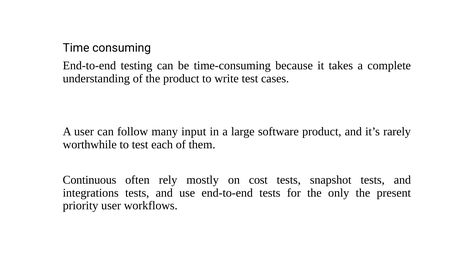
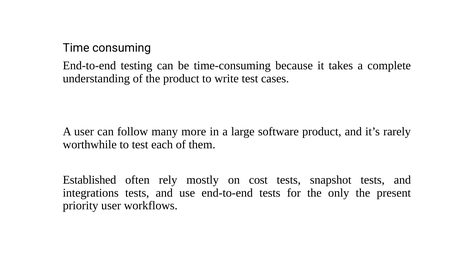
input: input -> more
Continuous: Continuous -> Established
